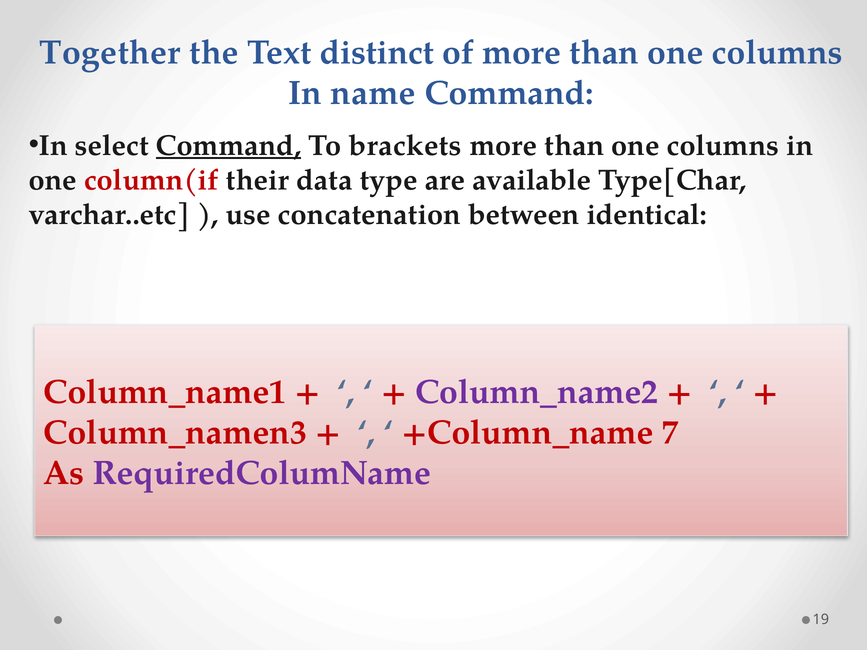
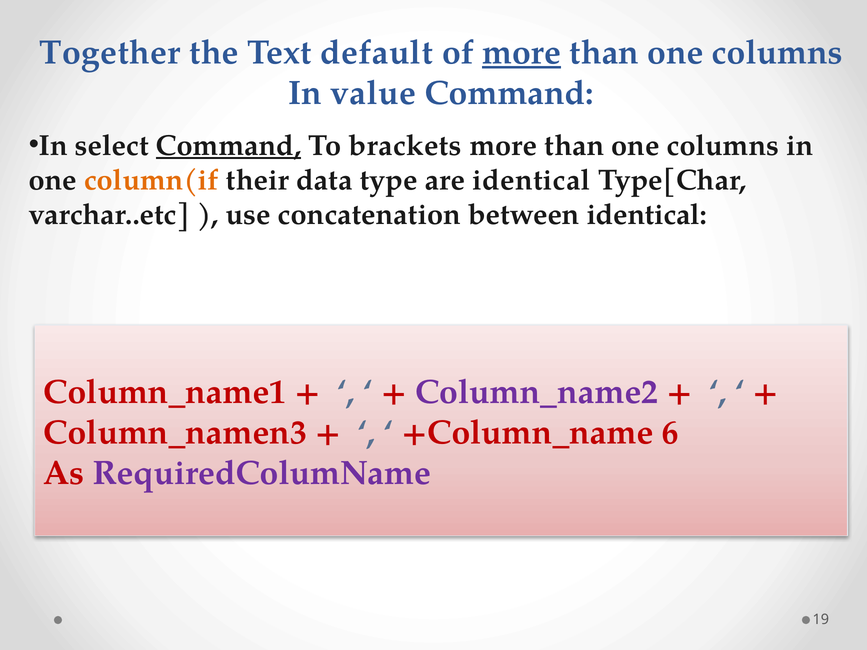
distinct: distinct -> default
more at (522, 53) underline: none -> present
name: name -> value
column(if colour: red -> orange
are available: available -> identical
7: 7 -> 6
